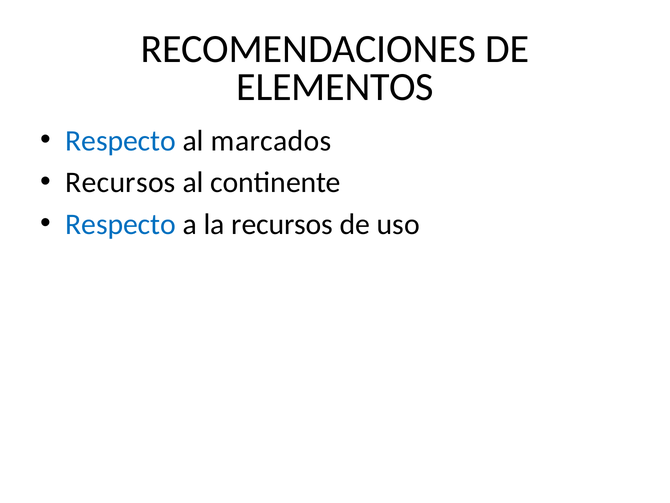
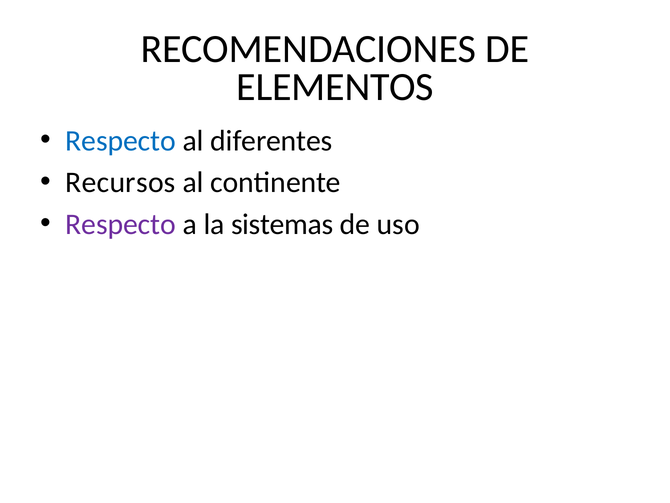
marcados: marcados -> diferentes
Respecto at (121, 224) colour: blue -> purple
la recursos: recursos -> sistemas
